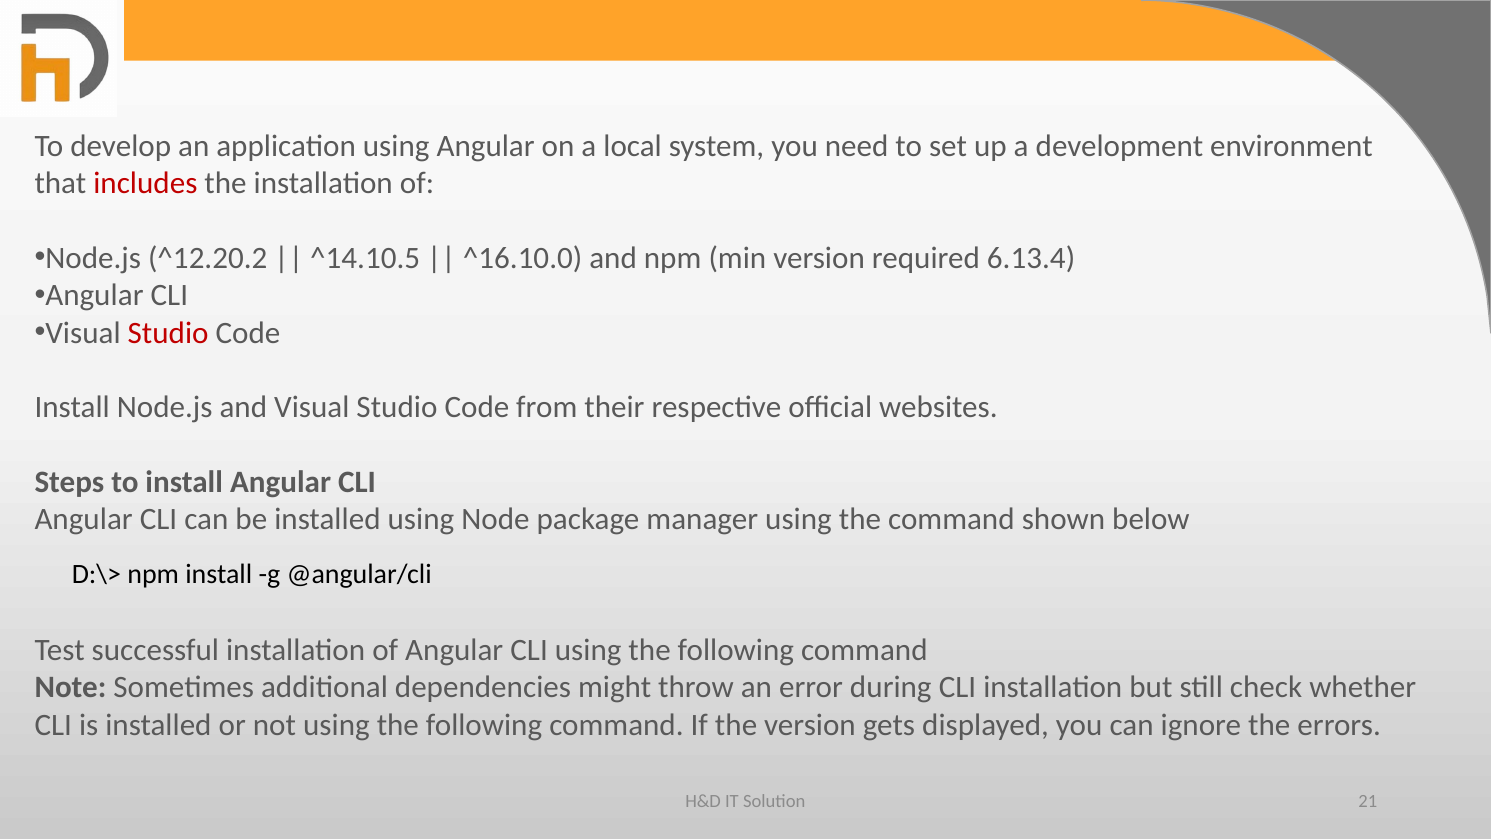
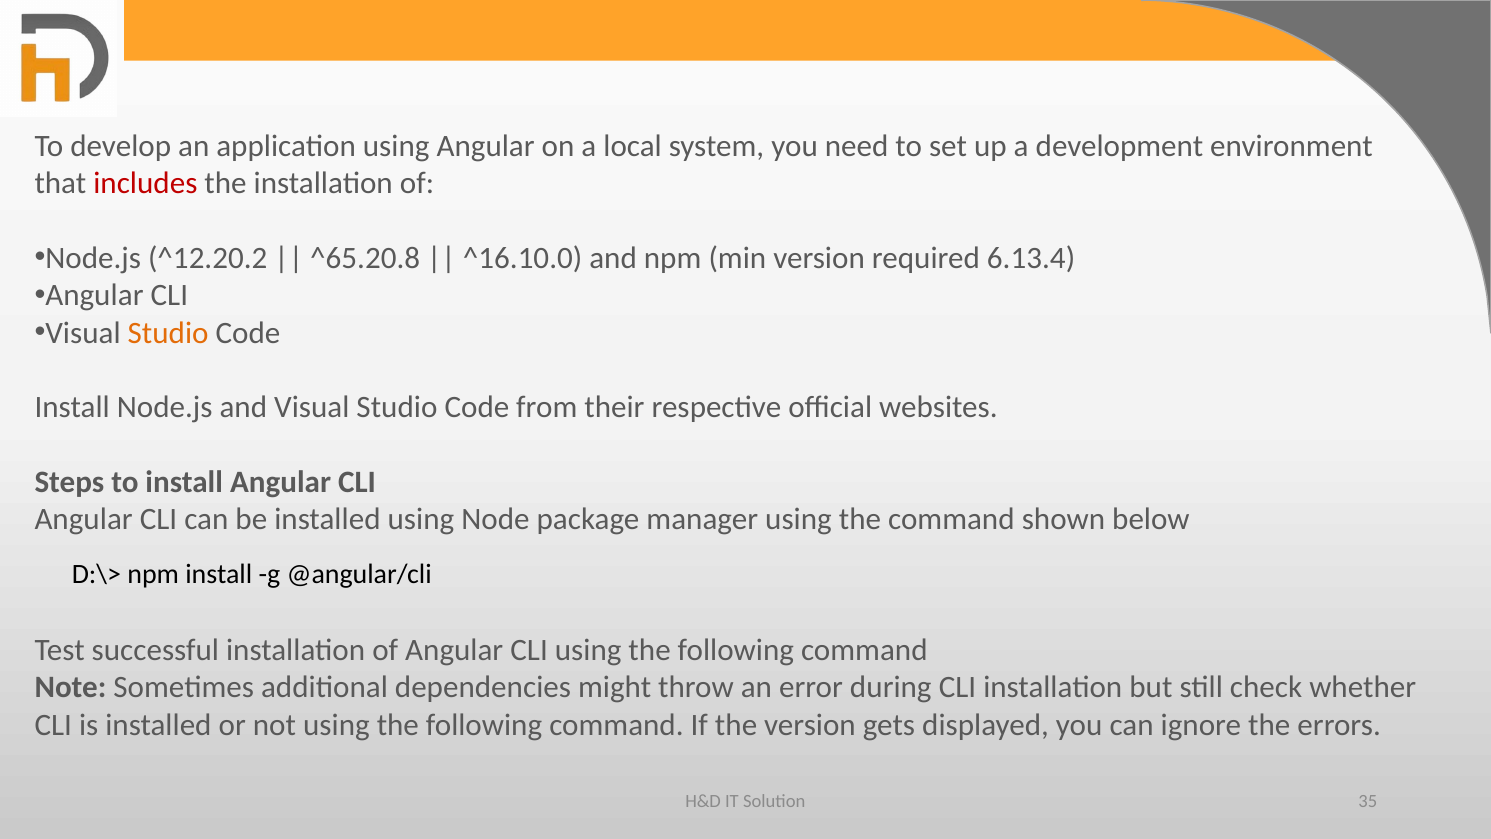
^14.10.5: ^14.10.5 -> ^65.20.8
Studio at (168, 333) colour: red -> orange
21: 21 -> 35
